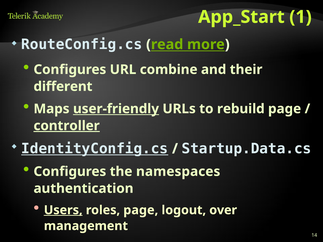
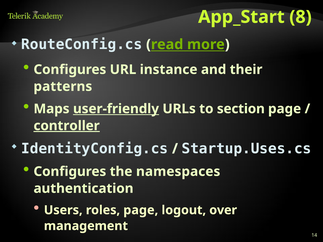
1: 1 -> 8
combine: combine -> instance
different: different -> patterns
rebuild: rebuild -> section
IdentityConfig.cs underline: present -> none
Startup.Data.cs: Startup.Data.cs -> Startup.Uses.cs
Users underline: present -> none
